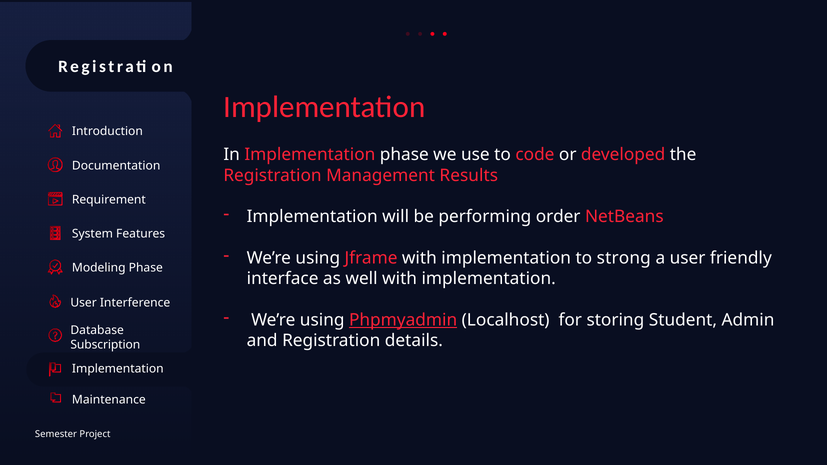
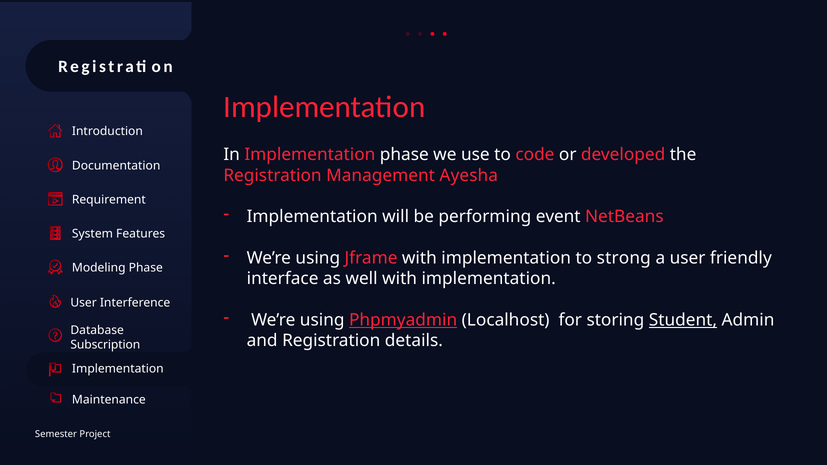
Results: Results -> Ayesha
order: order -> event
Student underline: none -> present
